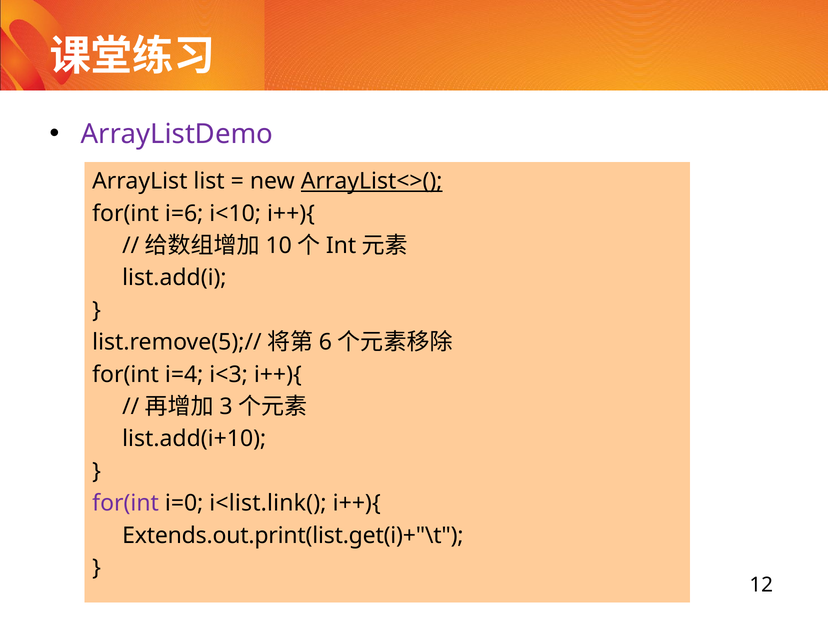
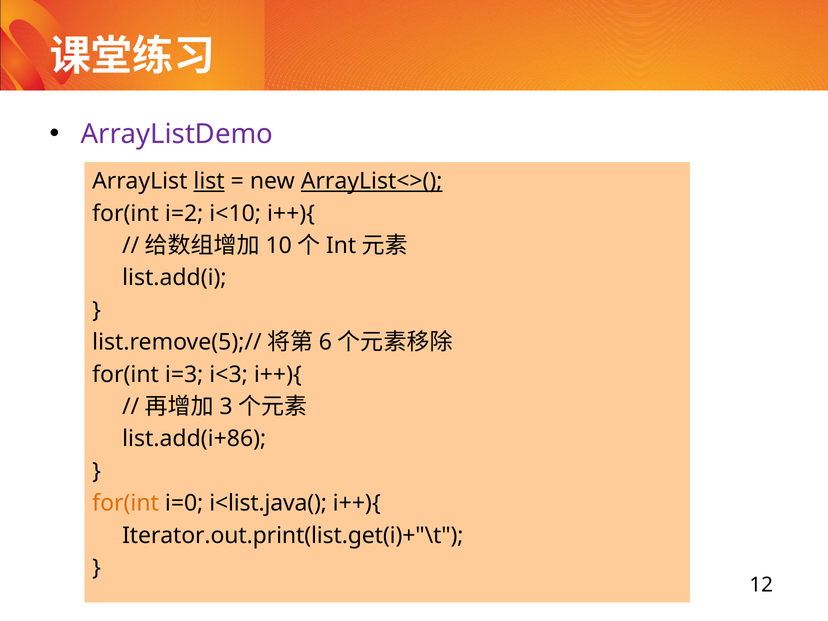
list underline: none -> present
i=6: i=6 -> i=2
i=4: i=4 -> i=3
list.add(i+10: list.add(i+10 -> list.add(i+86
for(int at (126, 503) colour: purple -> orange
i<list.link(: i<list.link( -> i<list.java(
Extends.out.print(list.get(i)+"\t: Extends.out.print(list.get(i)+"\t -> Iterator.out.print(list.get(i)+"\t
